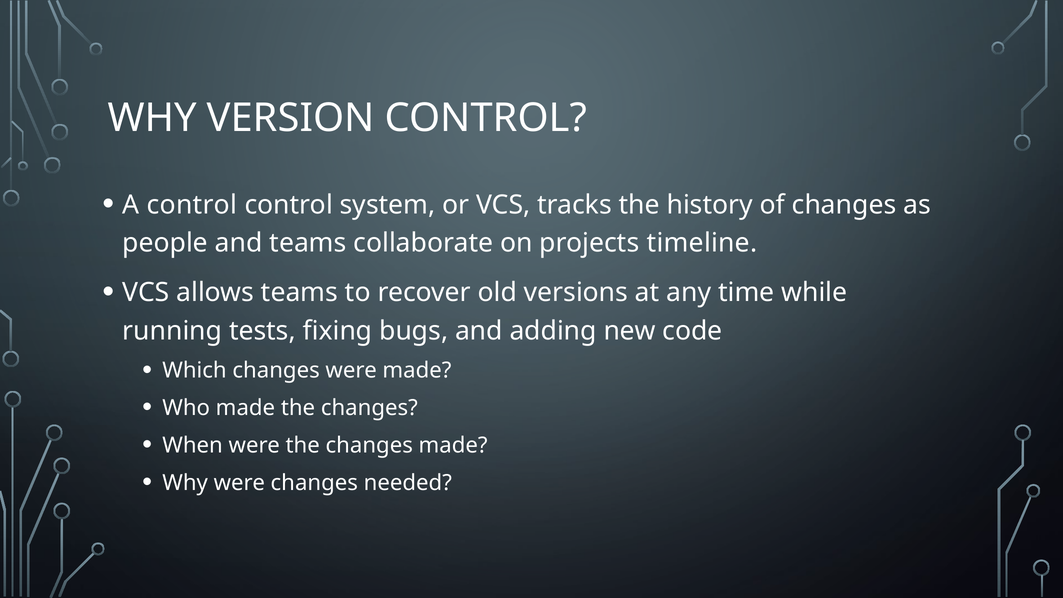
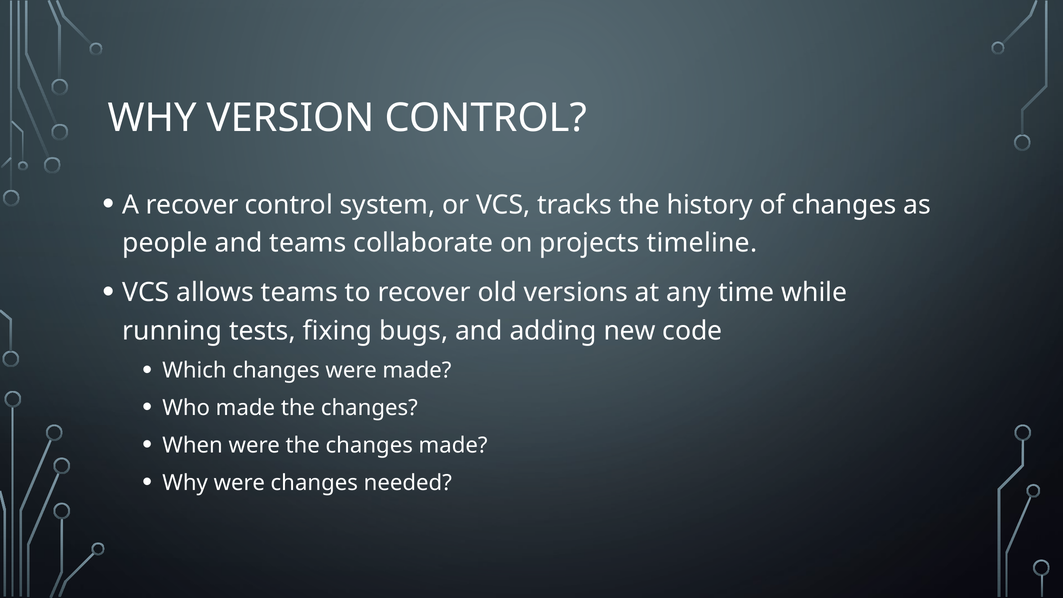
A control: control -> recover
